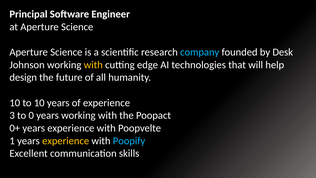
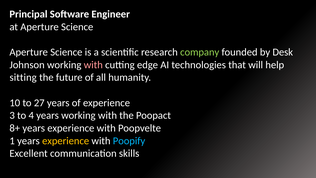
company colour: light blue -> light green
with at (93, 65) colour: yellow -> pink
design: design -> sitting
to 10: 10 -> 27
0: 0 -> 4
0+: 0+ -> 8+
